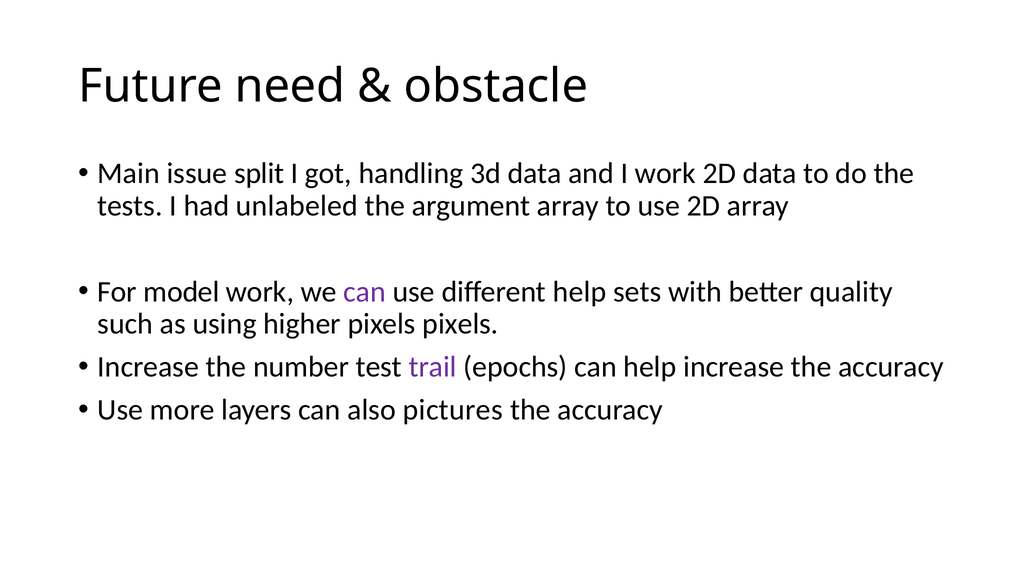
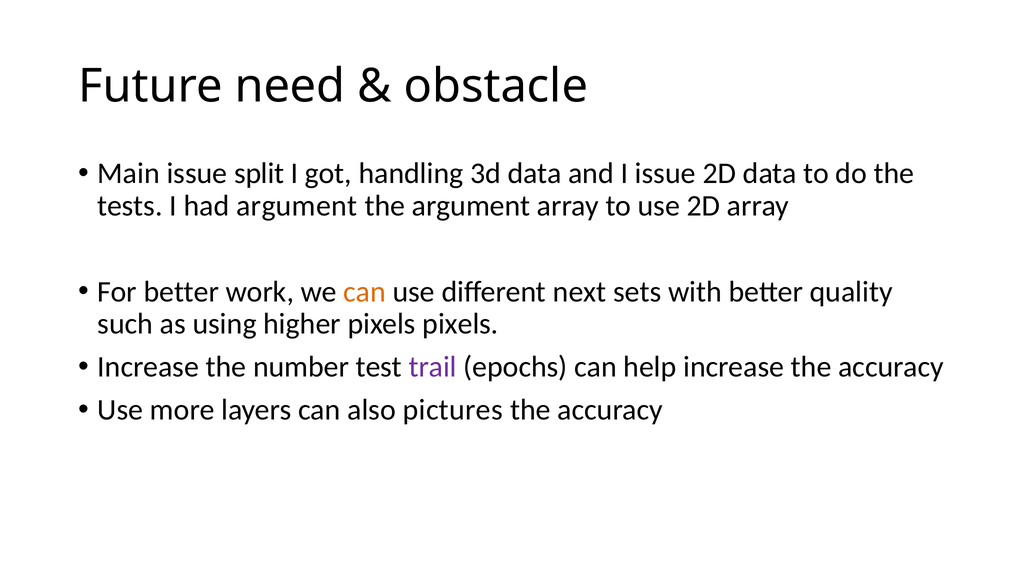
I work: work -> issue
had unlabeled: unlabeled -> argument
For model: model -> better
can at (365, 292) colour: purple -> orange
different help: help -> next
